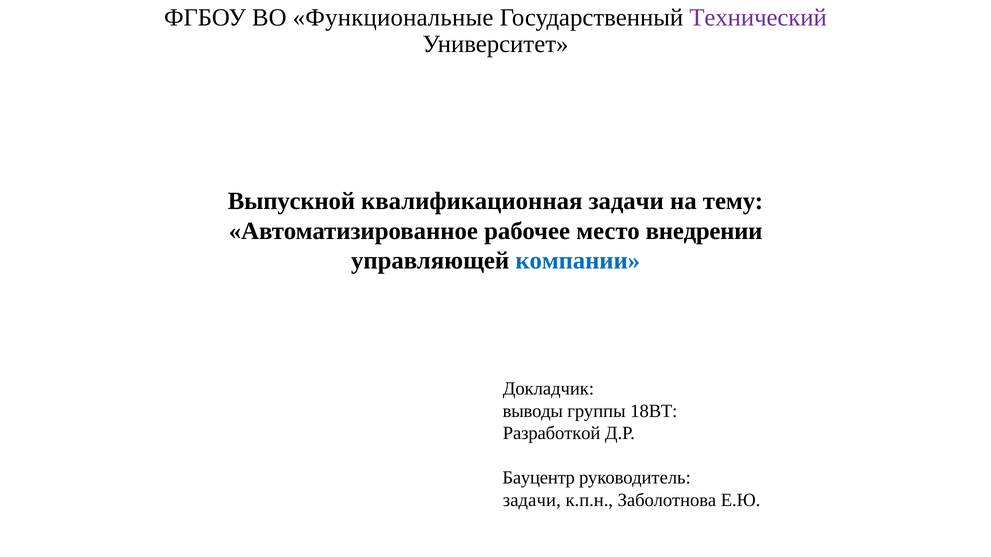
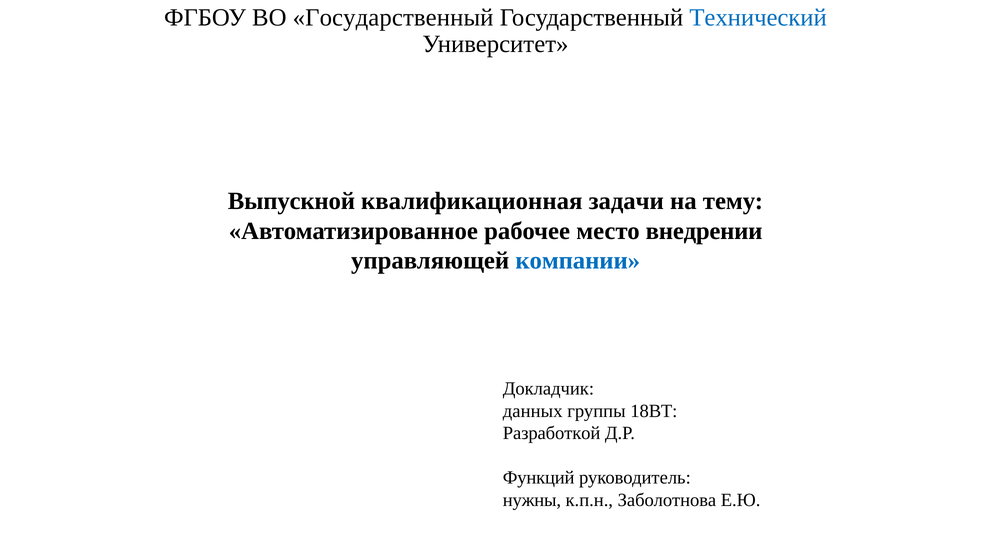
ВО Функциональные: Функциональные -> Государственный
Технический colour: purple -> blue
выводы: выводы -> данных
Бауцентр: Бауцентр -> Функций
задачи at (532, 500): задачи -> нужны
